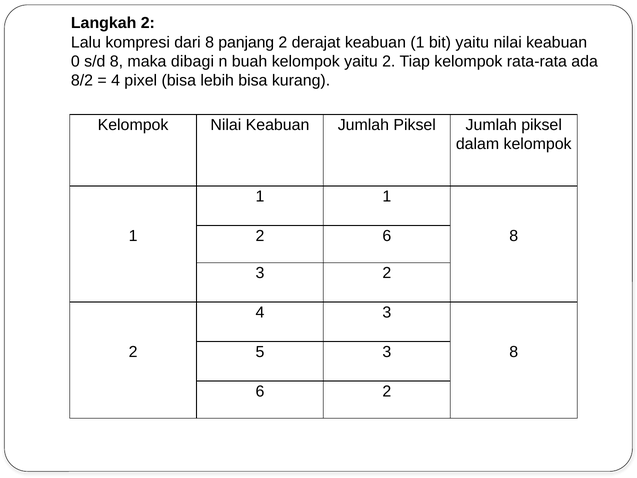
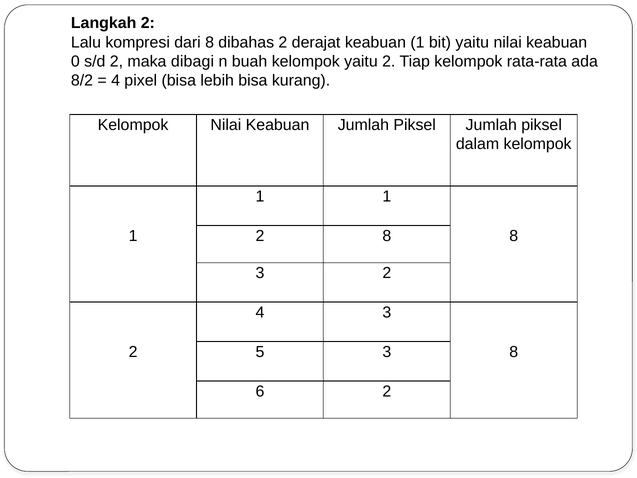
panjang: panjang -> dibahas
s/d 8: 8 -> 2
2 6: 6 -> 8
